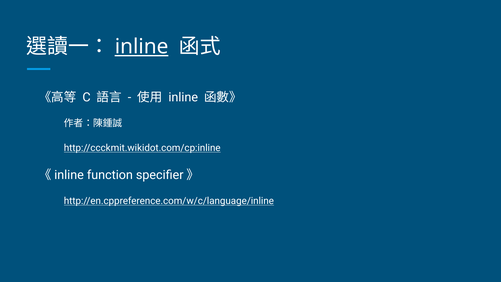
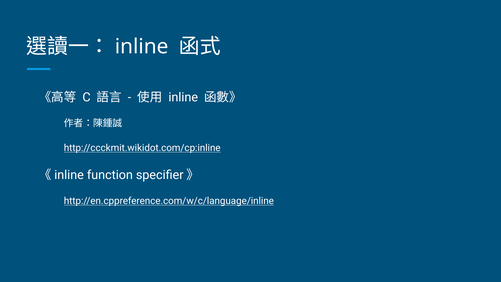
inline at (142, 47) underline: present -> none
